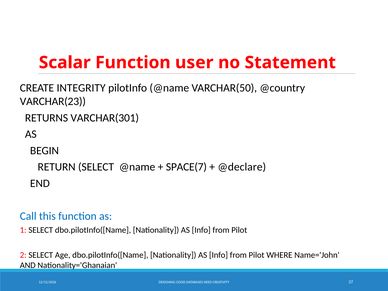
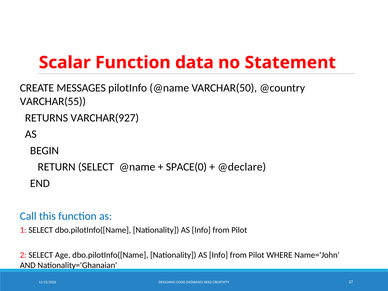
user: user -> data
INTEGRITY: INTEGRITY -> MESSAGES
VARCHAR(23: VARCHAR(23 -> VARCHAR(55
VARCHAR(301: VARCHAR(301 -> VARCHAR(927
SPACE(7: SPACE(7 -> SPACE(0
